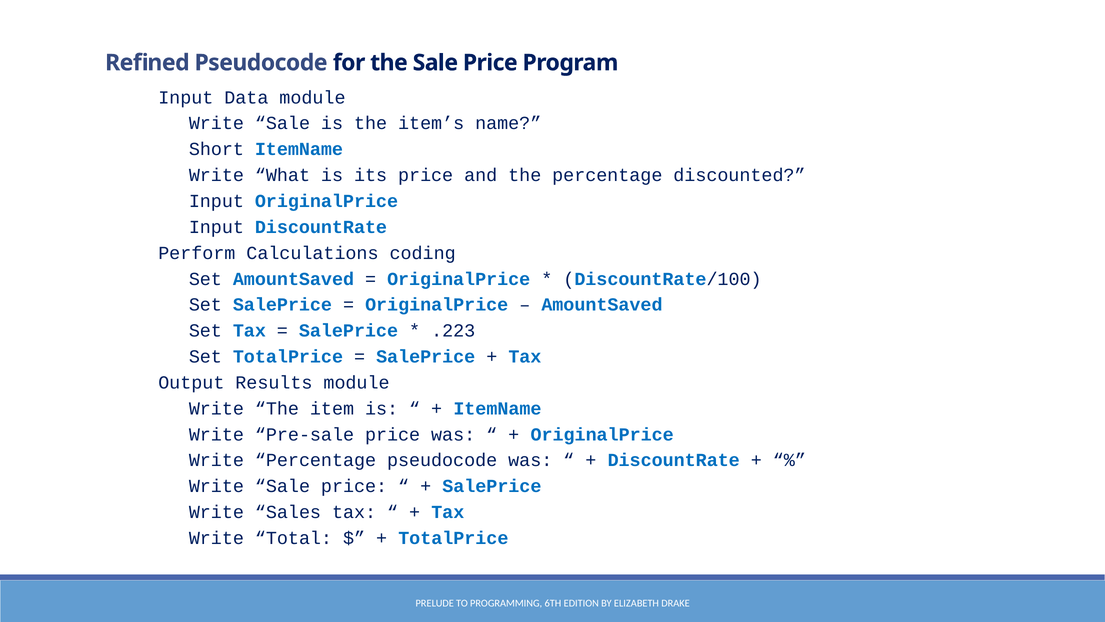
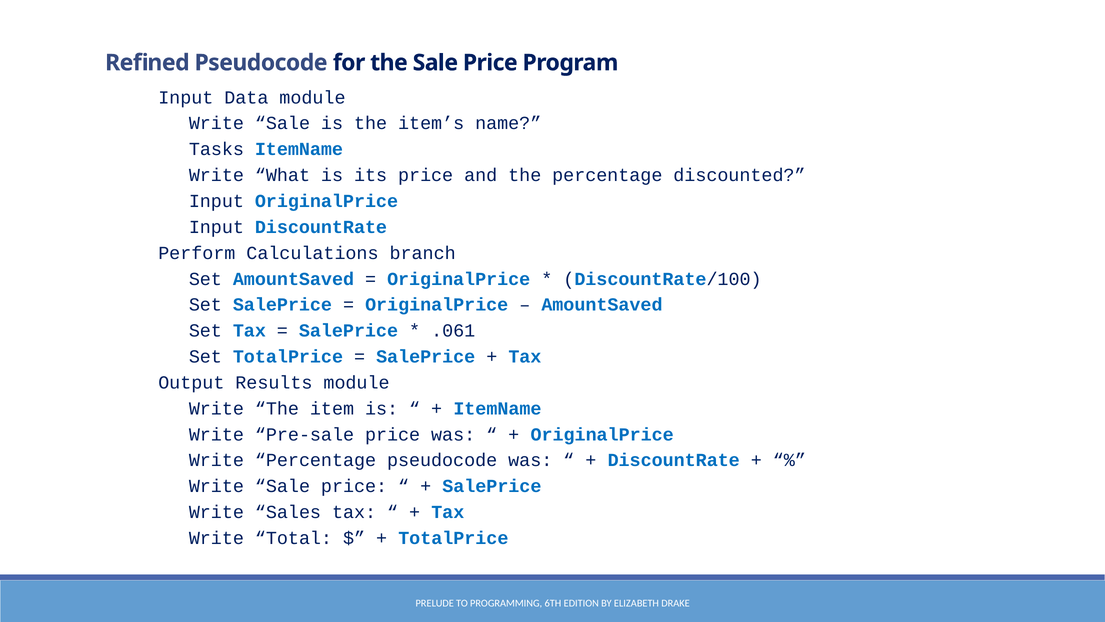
Short: Short -> Tasks
coding: coding -> branch
.223: .223 -> .061
